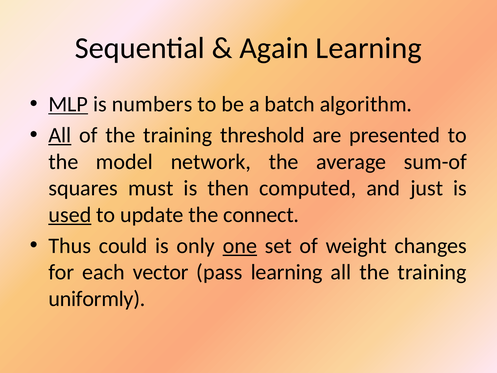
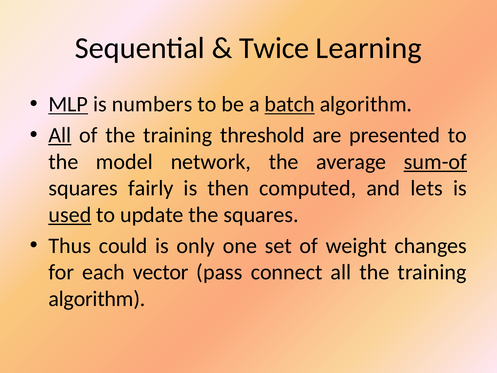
Again: Again -> Twice
batch underline: none -> present
sum-of underline: none -> present
must: must -> fairly
just: just -> lets
the connect: connect -> squares
one underline: present -> none
pass learning: learning -> connect
uniformly at (97, 299): uniformly -> algorithm
